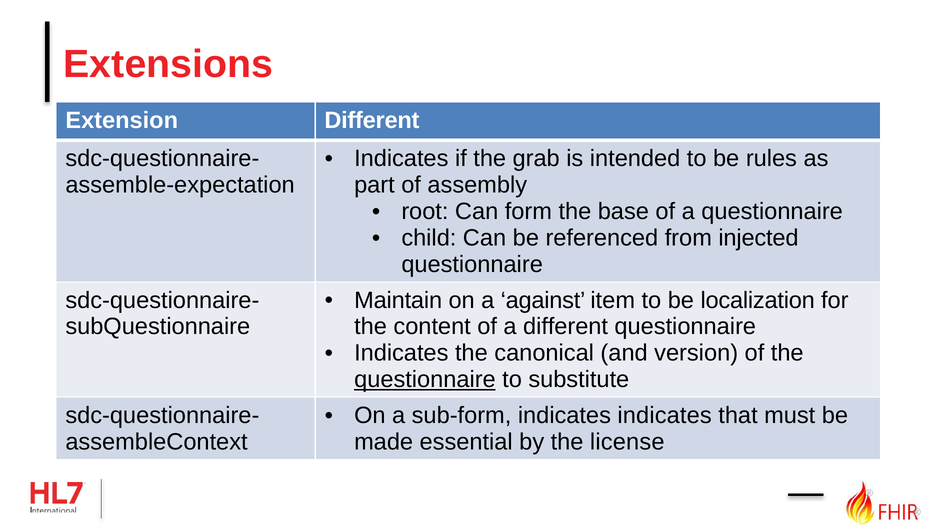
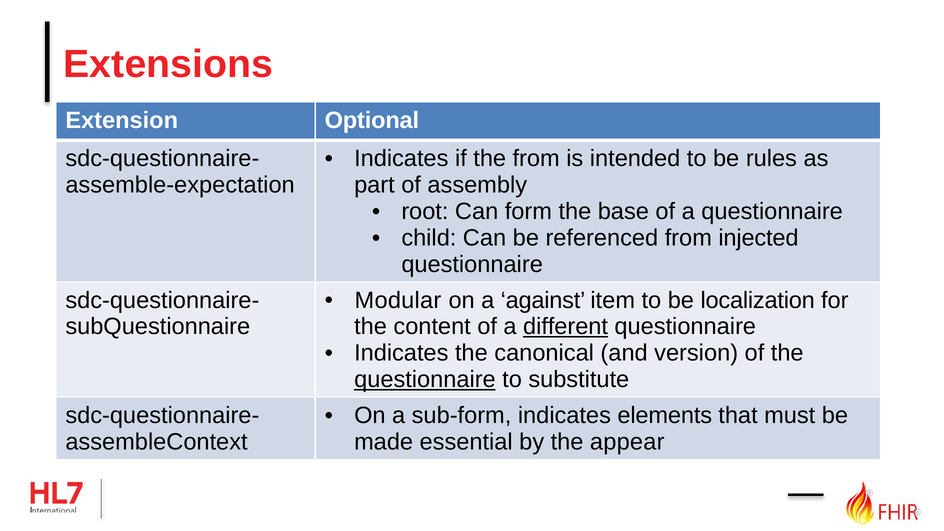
Extension Different: Different -> Optional
the grab: grab -> from
Maintain: Maintain -> Modular
different at (566, 327) underline: none -> present
indicates indicates: indicates -> elements
license: license -> appear
